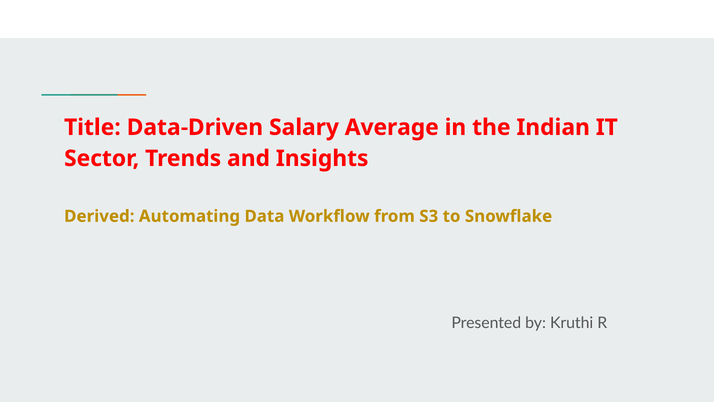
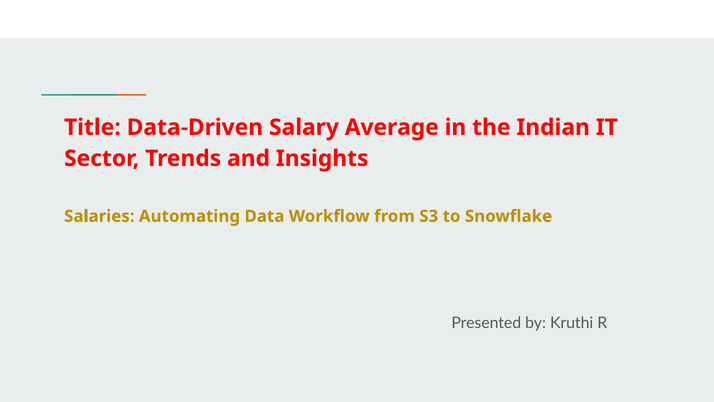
Derived: Derived -> Salaries
